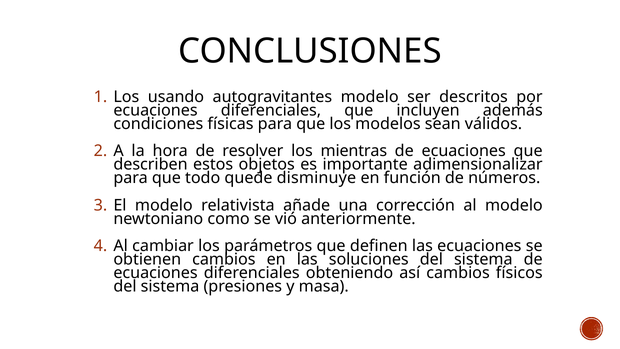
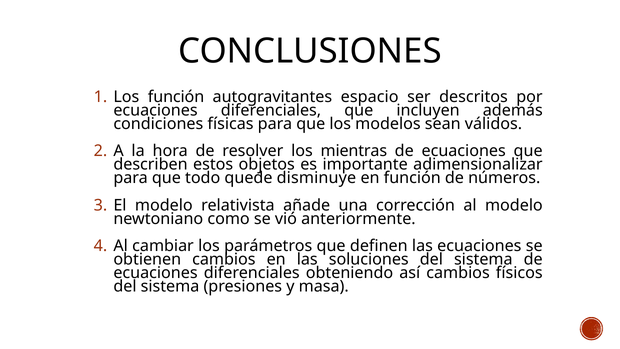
Los usando: usando -> función
autogravitantes modelo: modelo -> espacio
